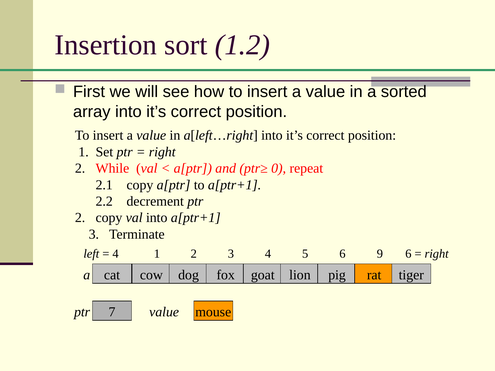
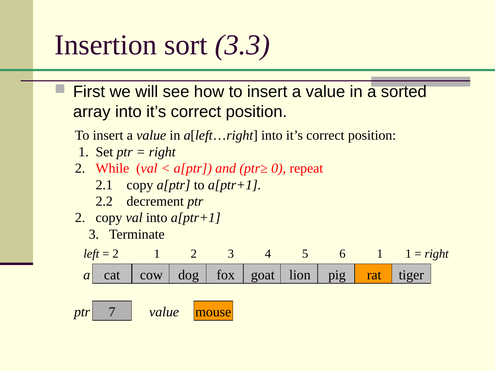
1.2: 1.2 -> 3.3
4 at (116, 254): 4 -> 2
6 9: 9 -> 1
5 6: 6 -> 1
